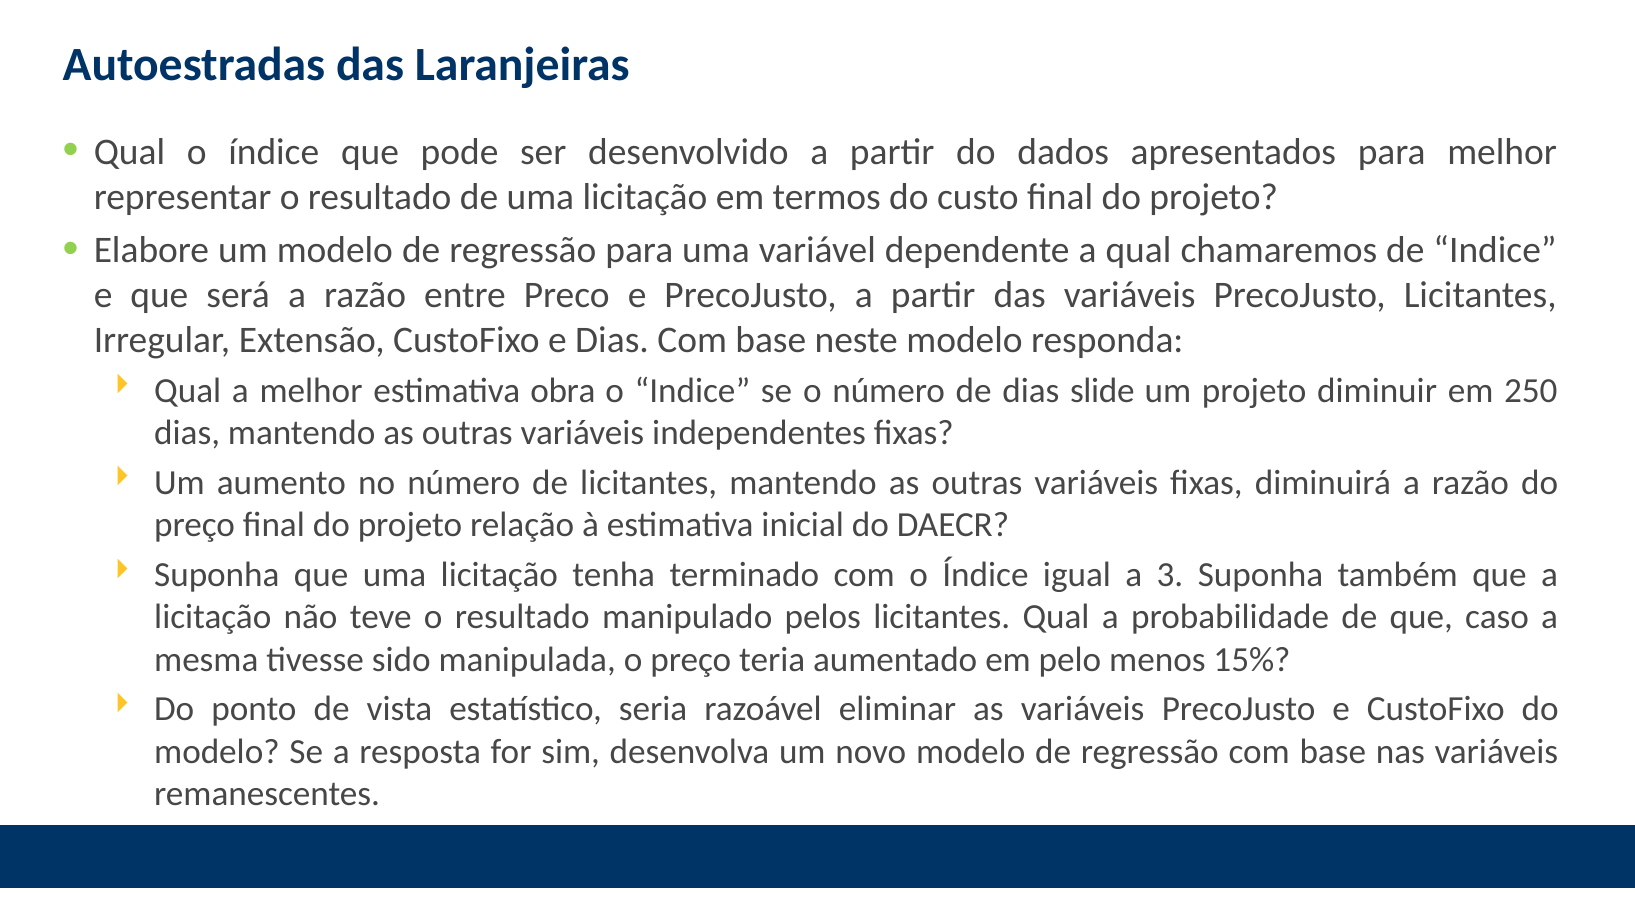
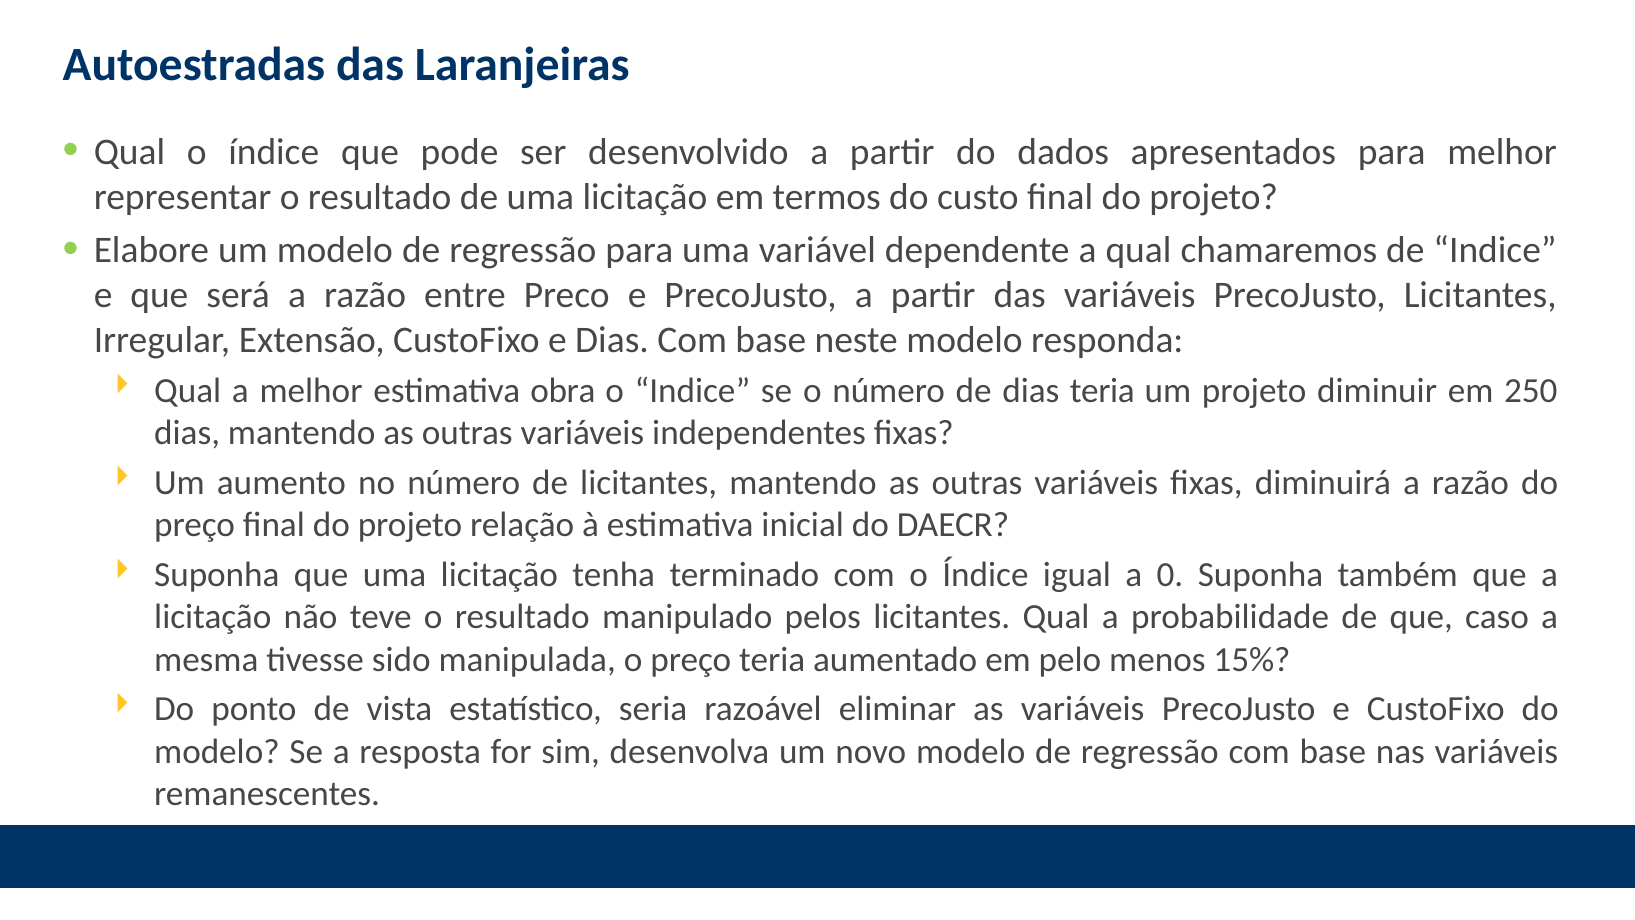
dias slide: slide -> teria
3: 3 -> 0
